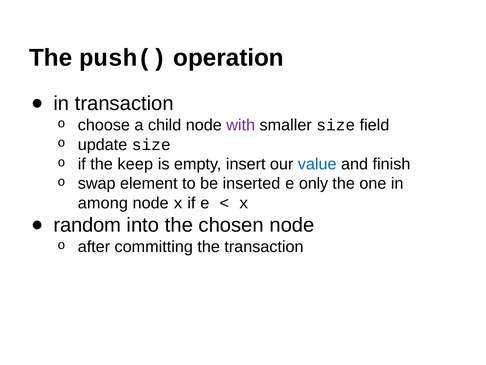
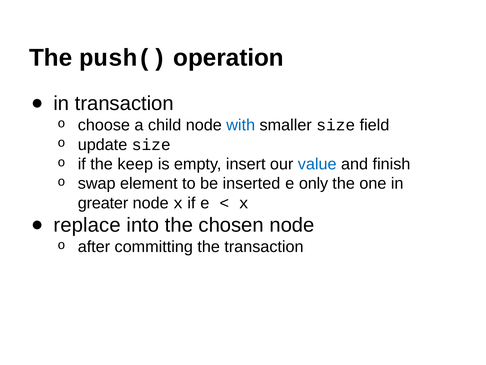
with colour: purple -> blue
among: among -> greater
random: random -> replace
